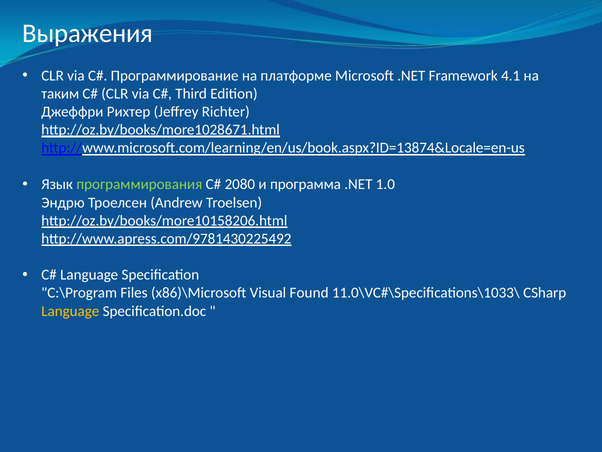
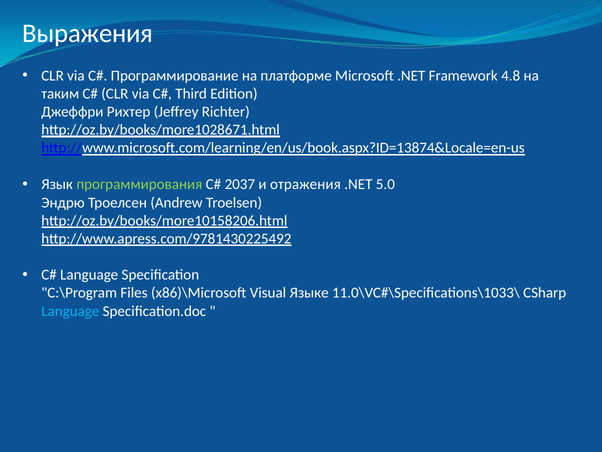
4.1: 4.1 -> 4.8
2080: 2080 -> 2037
программа: программа -> отражения
1.0: 1.0 -> 5.0
Found: Found -> Языке
Language at (70, 311) colour: yellow -> light blue
